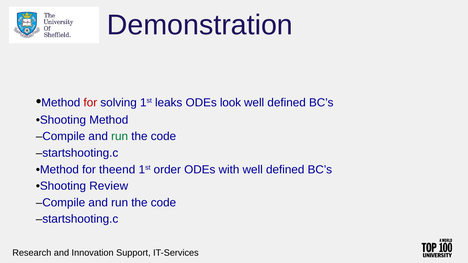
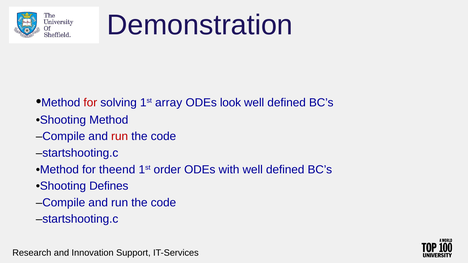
leaks: leaks -> array
run at (120, 137) colour: green -> red
Review: Review -> Defines
